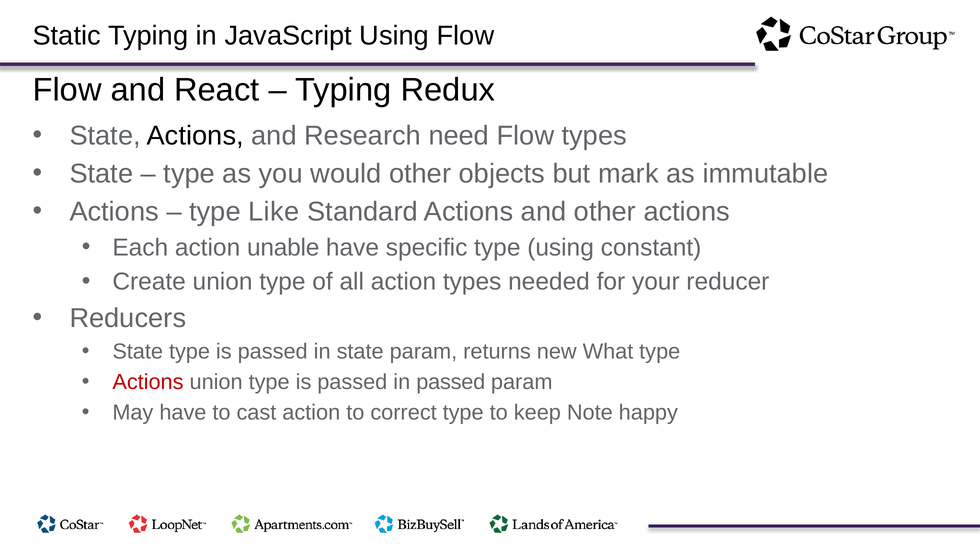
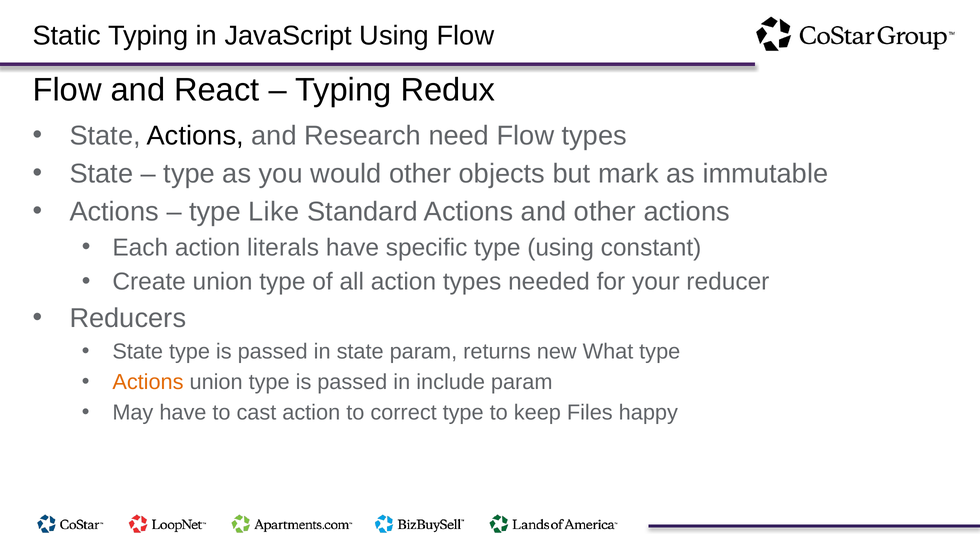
unable: unable -> literals
Actions at (148, 382) colour: red -> orange
in passed: passed -> include
Note: Note -> Files
